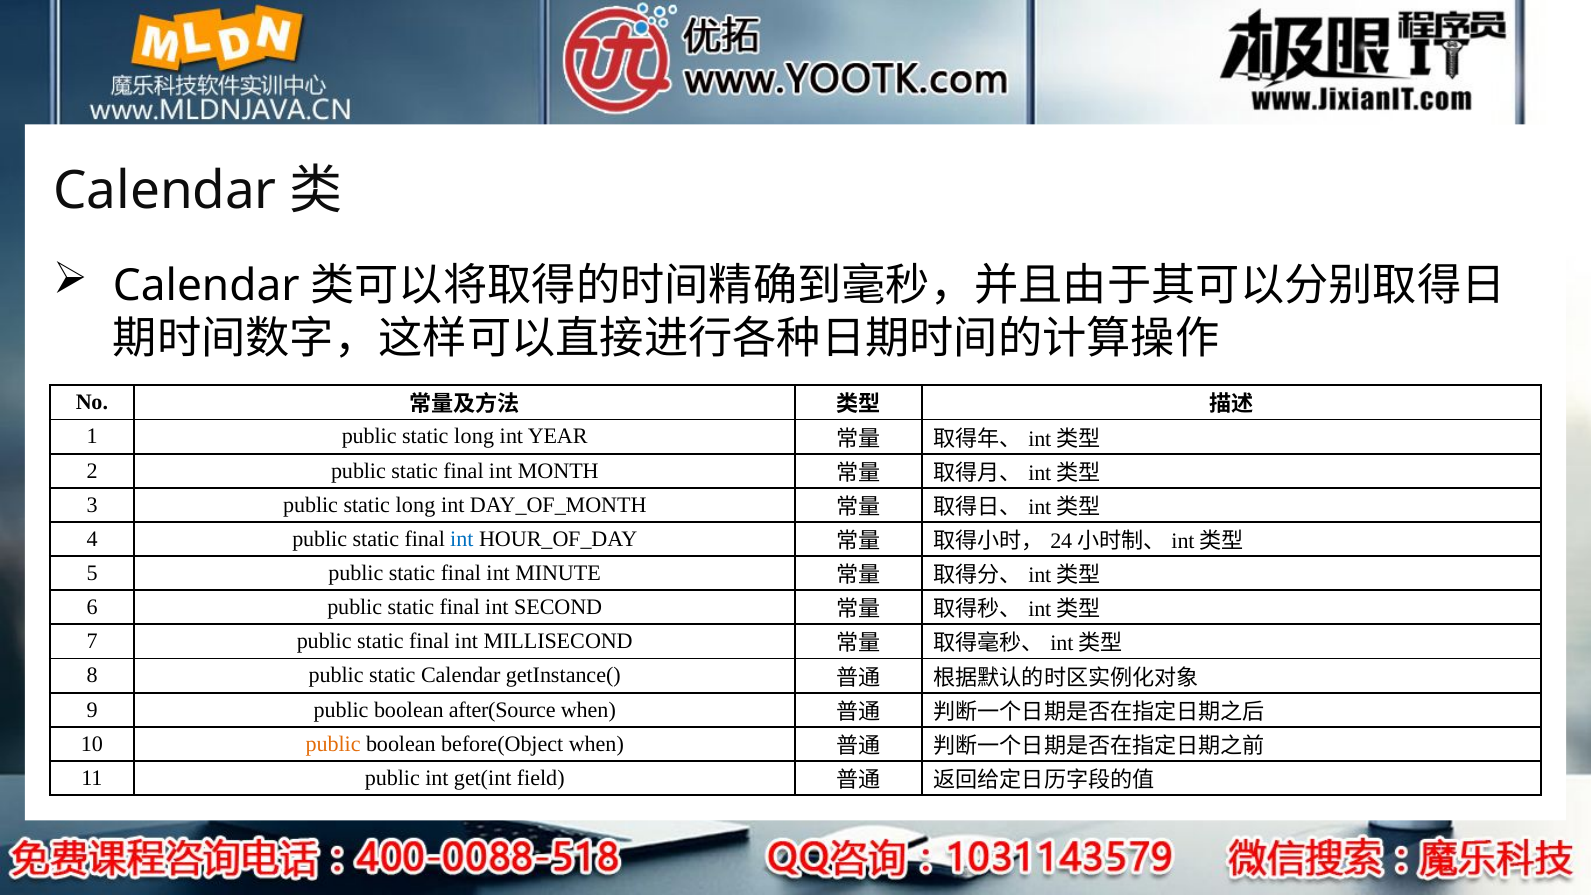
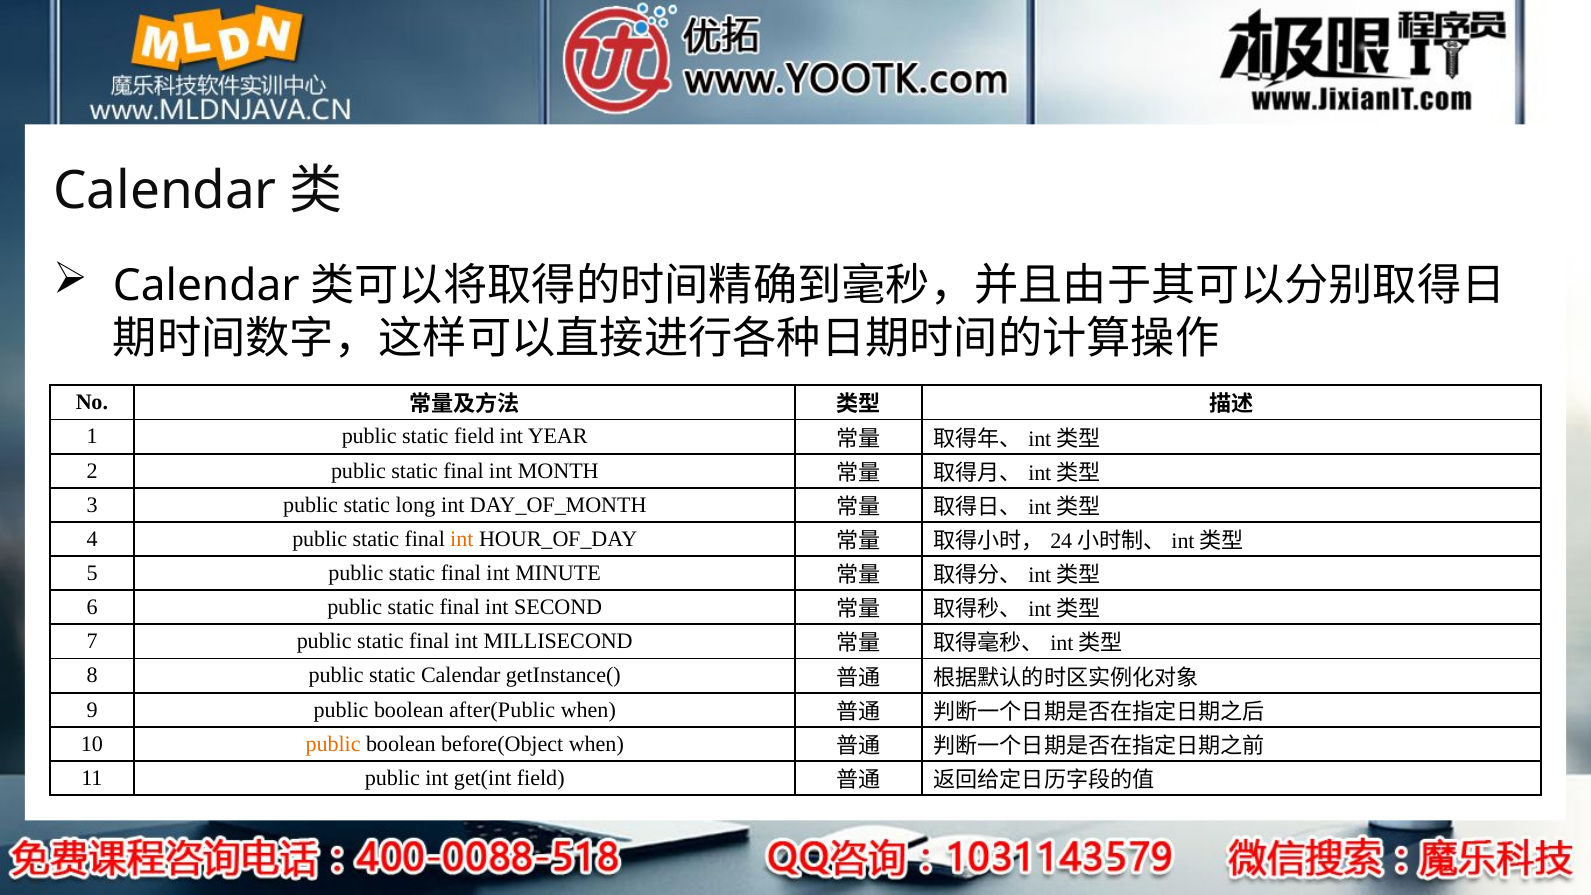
1 public static long: long -> field
int at (462, 539) colour: blue -> orange
after(Source: after(Source -> after(Public
